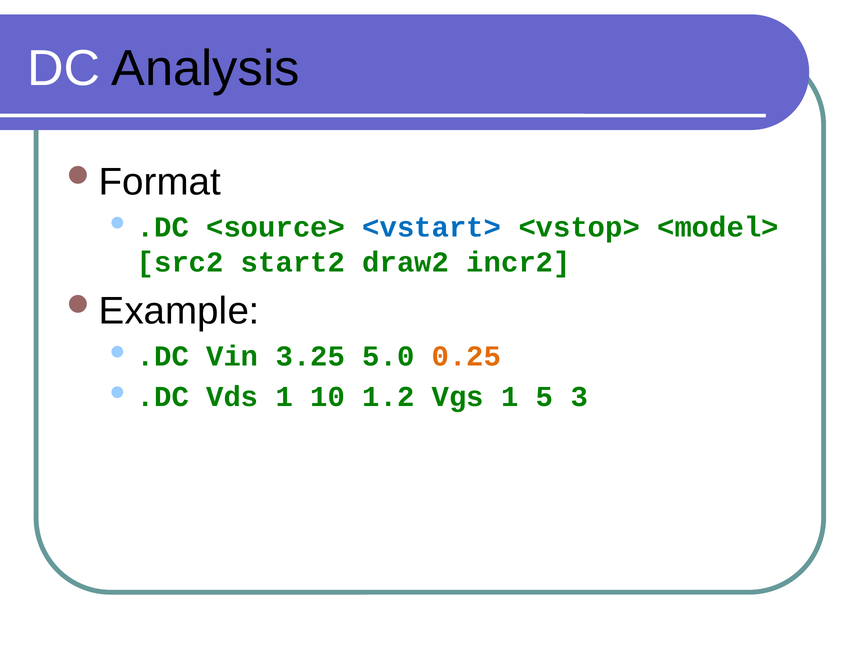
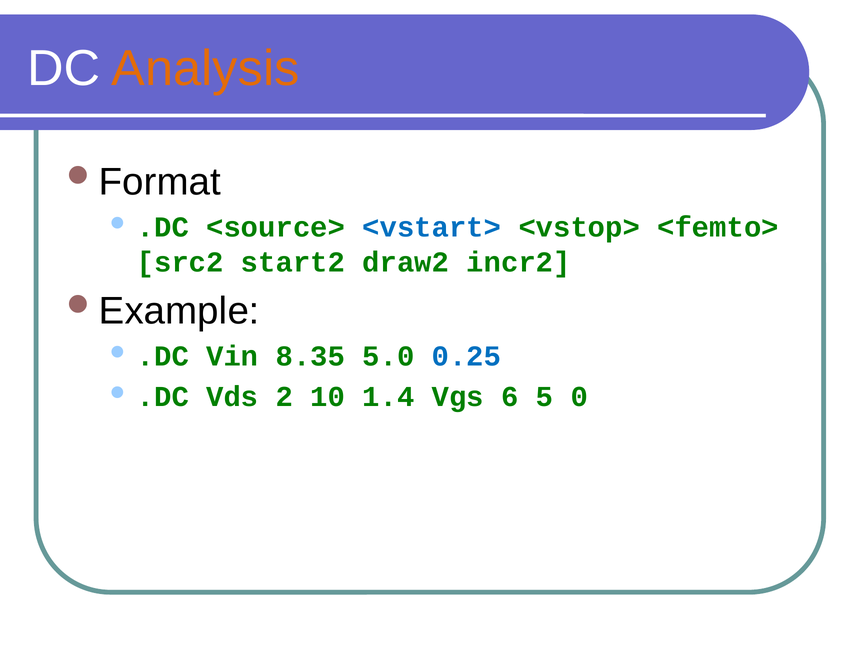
Analysis colour: black -> orange
<model>: <model> -> <femto>
3.25: 3.25 -> 8.35
0.25 colour: orange -> blue
Vds 1: 1 -> 2
1.2: 1.2 -> 1.4
Vgs 1: 1 -> 6
3: 3 -> 0
